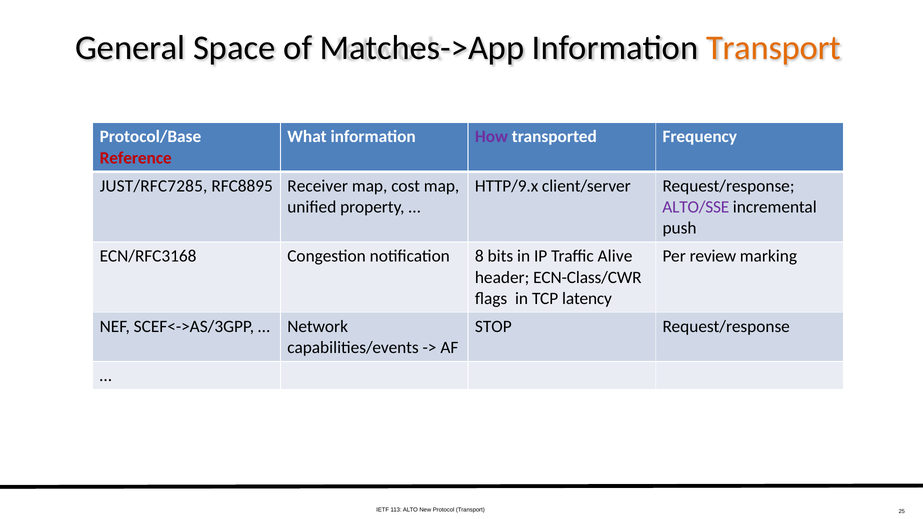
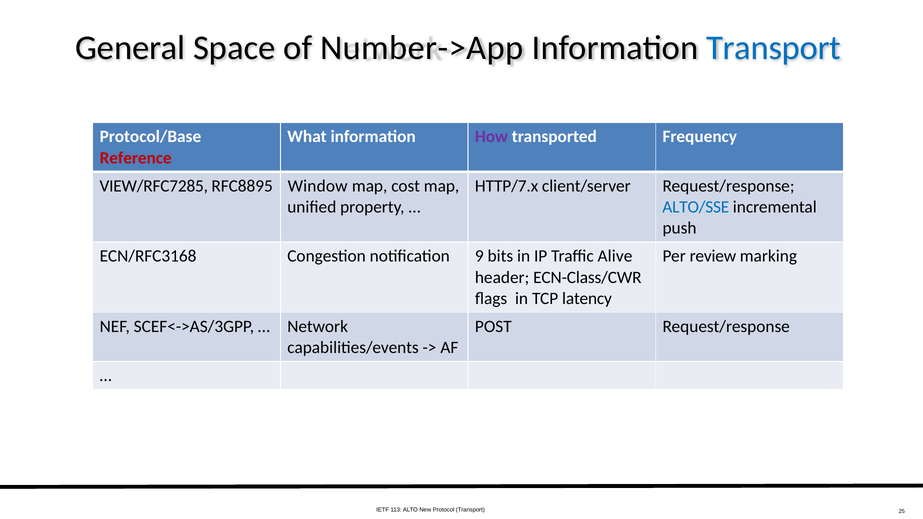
Matches->App: Matches->App -> Number->App
Transport at (774, 48) colour: orange -> blue
JUST/RFC7285: JUST/RFC7285 -> VIEW/RFC7285
Receiver: Receiver -> Window
HTTP/9.x: HTTP/9.x -> HTTP/7.x
ALTO/SSE colour: purple -> blue
8: 8 -> 9
STOP: STOP -> POST
